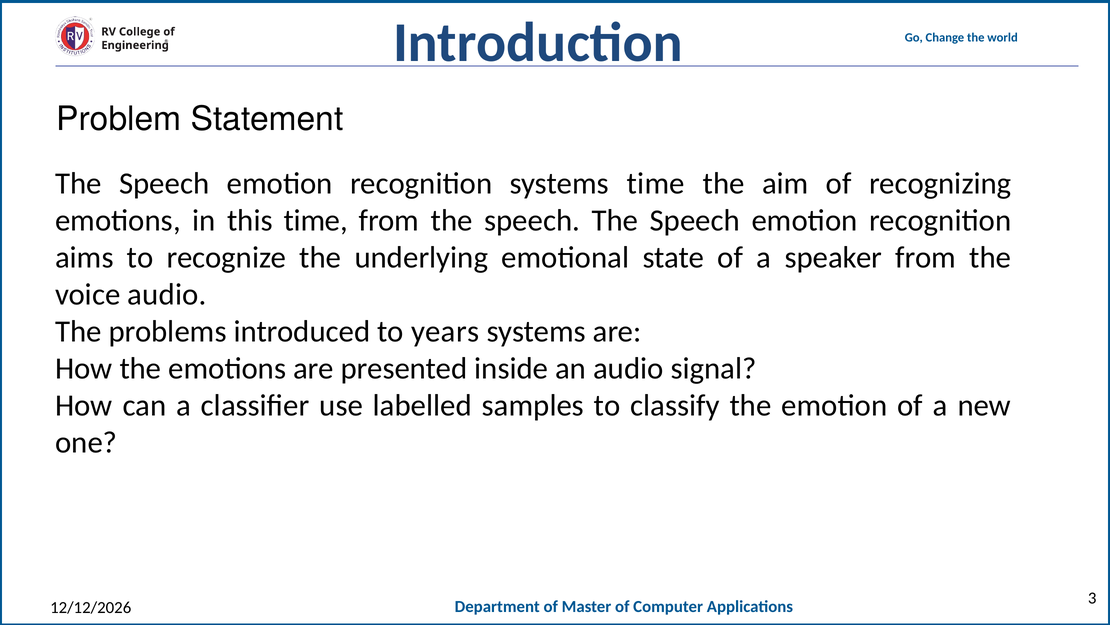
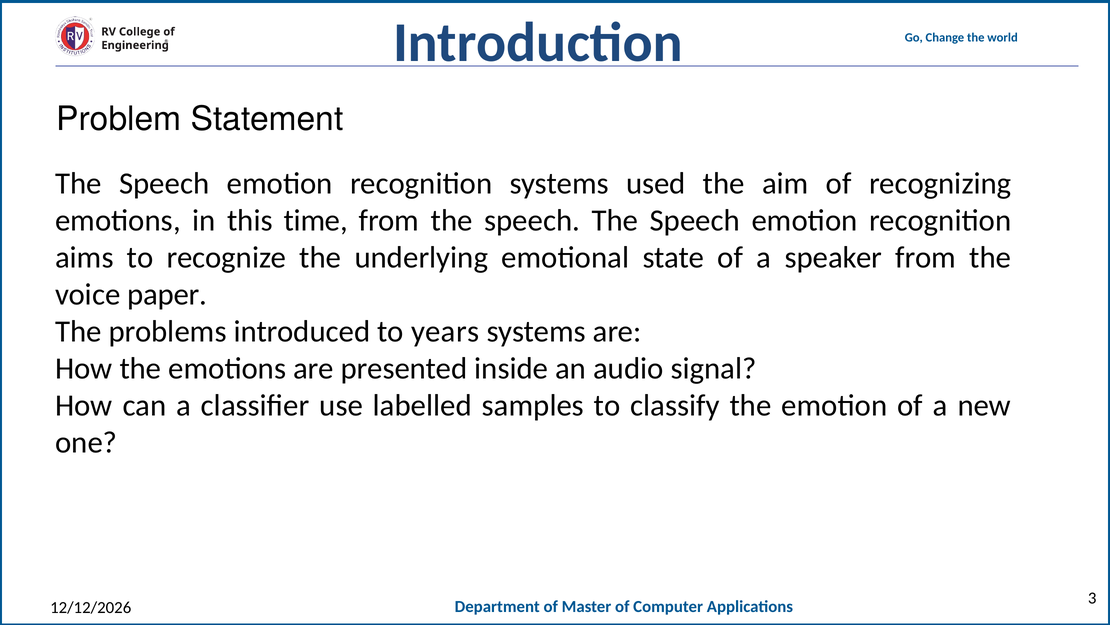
systems time: time -> used
voice audio: audio -> paper
